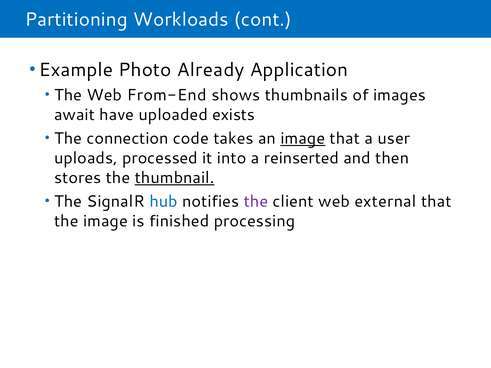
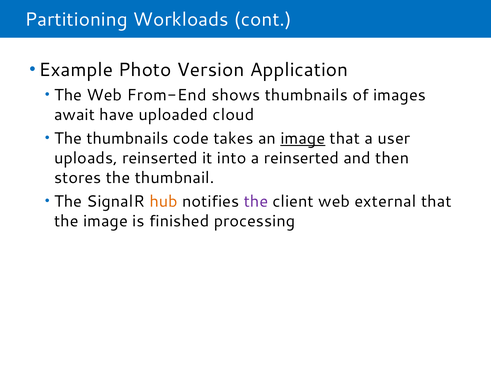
Already: Already -> Version
exists: exists -> cloud
The connection: connection -> thumbnails
uploads processed: processed -> reinserted
thumbnail underline: present -> none
hub colour: blue -> orange
